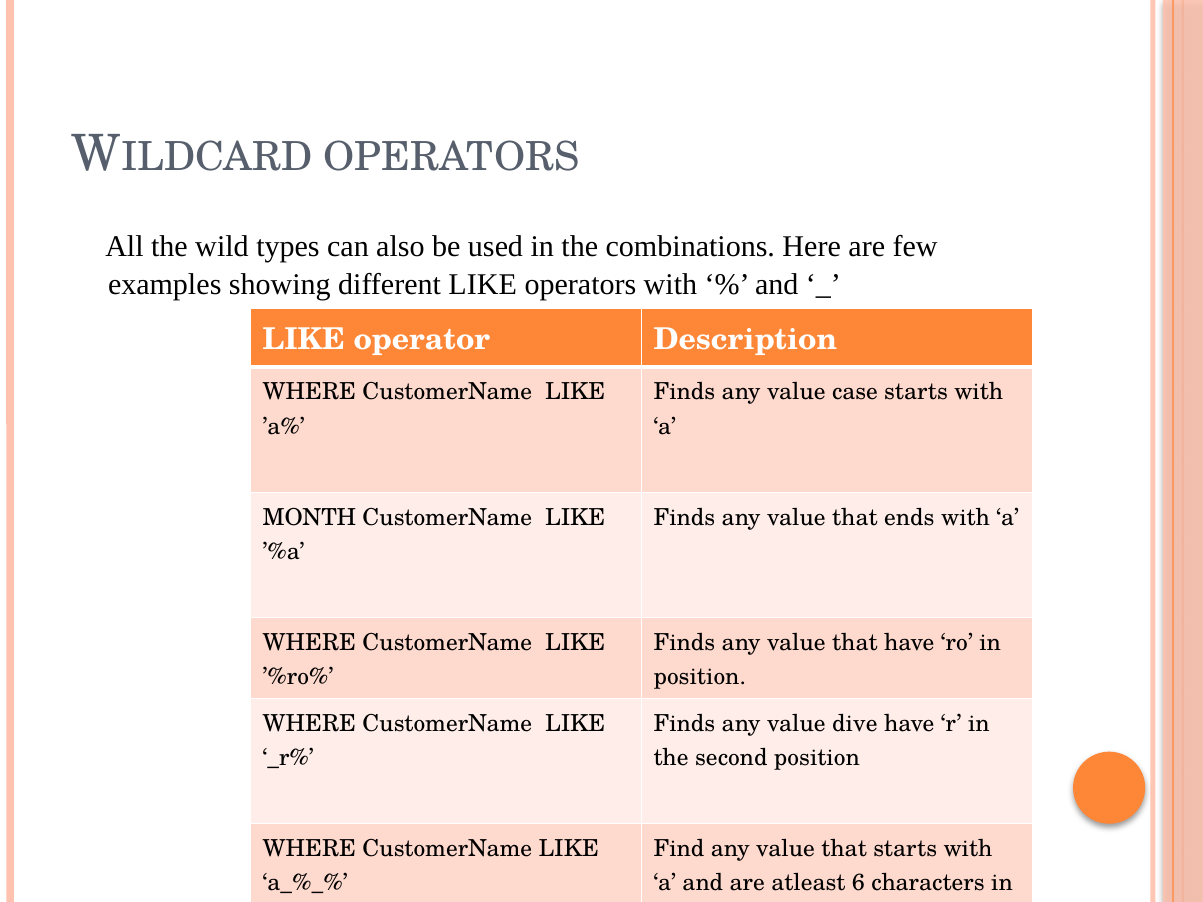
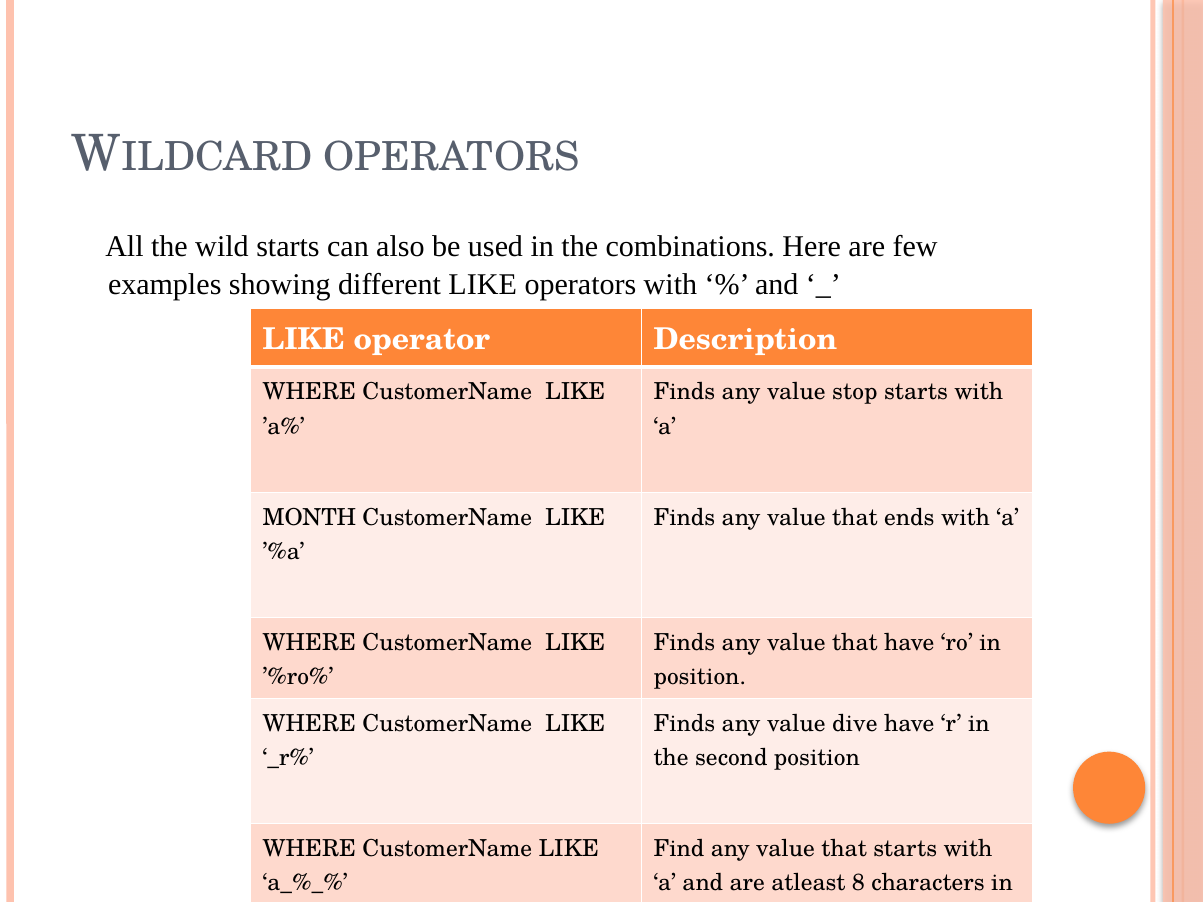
wild types: types -> starts
case: case -> stop
6: 6 -> 8
